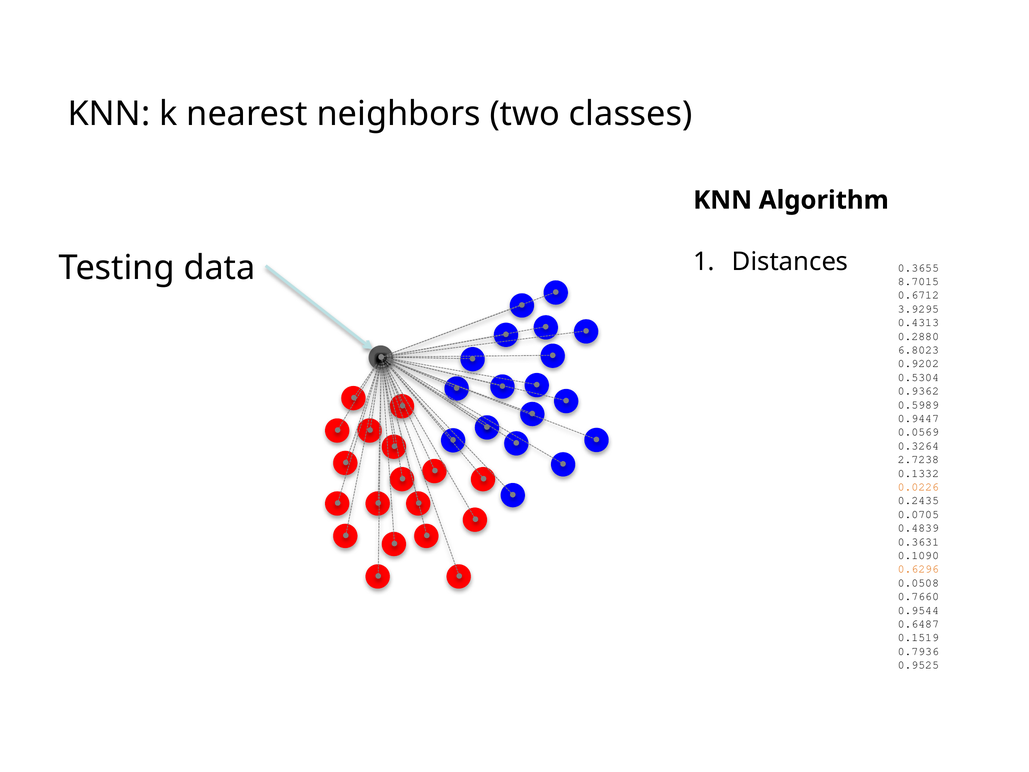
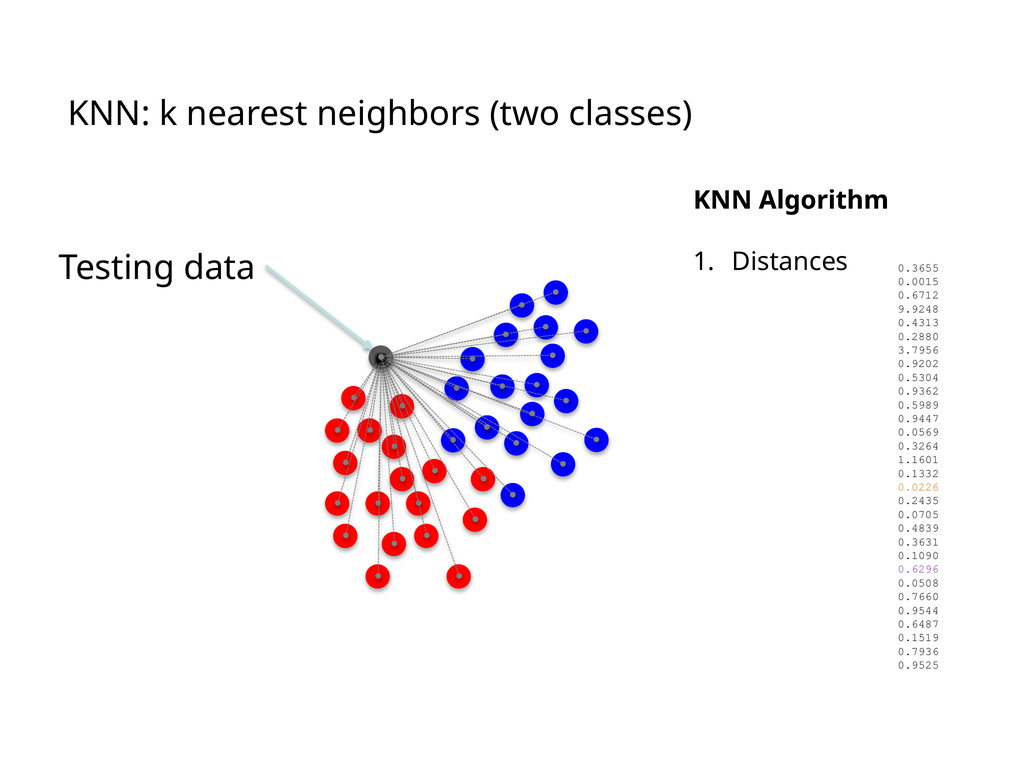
8.7015: 8.7015 -> 0.0015
3.9295: 3.9295 -> 9.9248
6.8023: 6.8023 -> 3.7956
2.7238: 2.7238 -> 1.1601
0.6296 colour: orange -> purple
